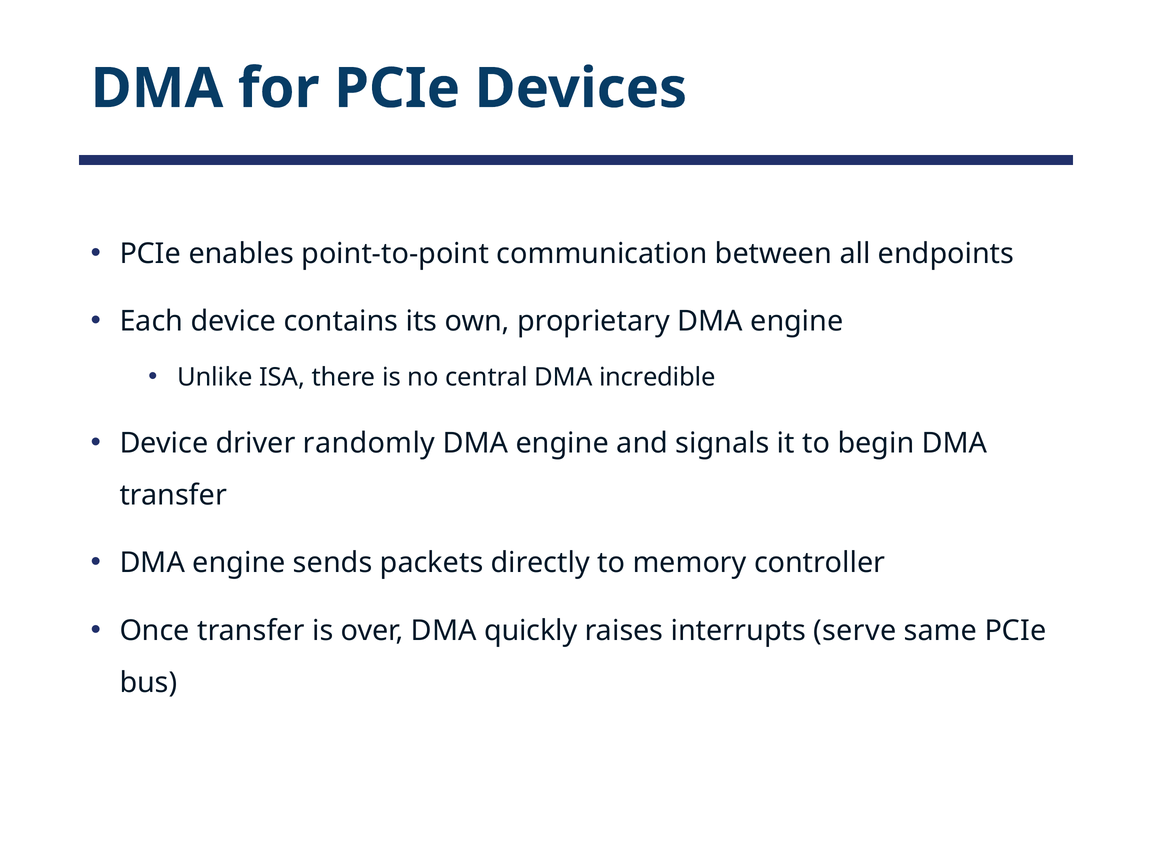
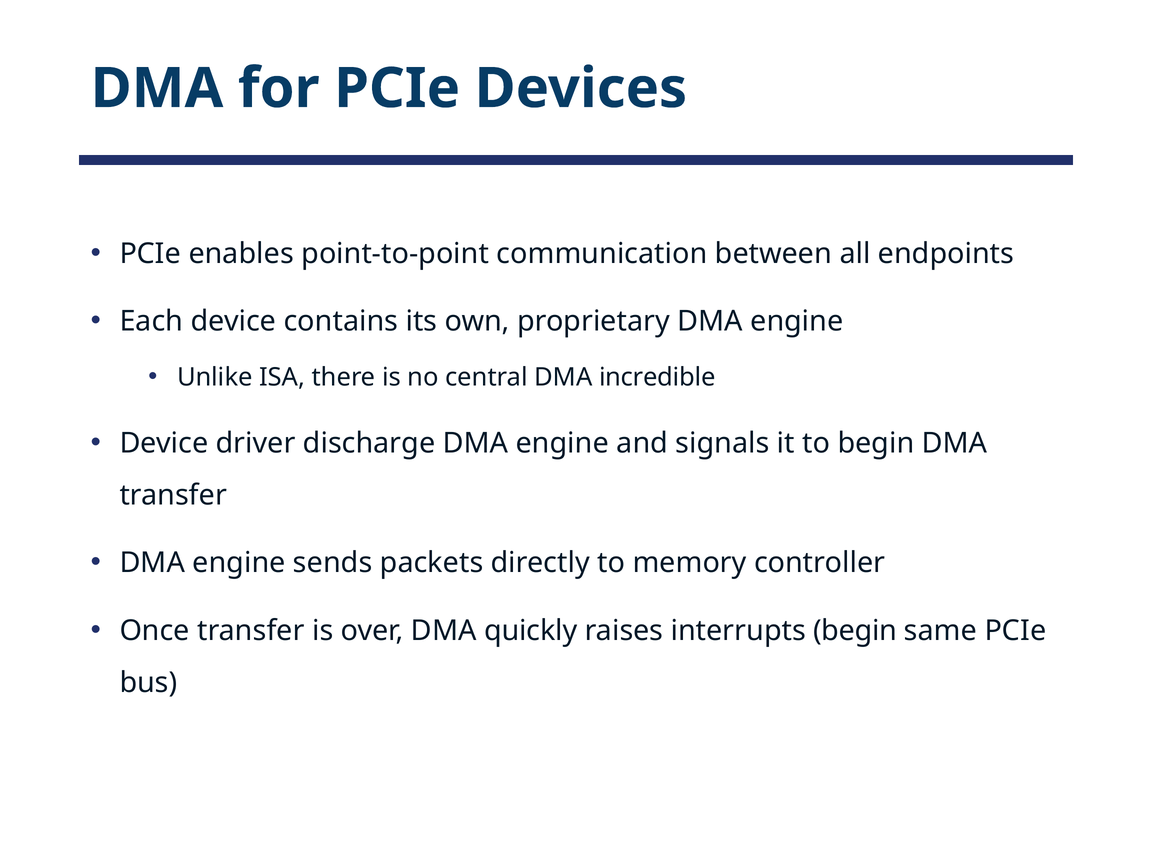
randomly: randomly -> discharge
interrupts serve: serve -> begin
